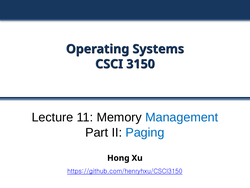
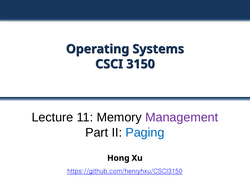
Management colour: blue -> purple
